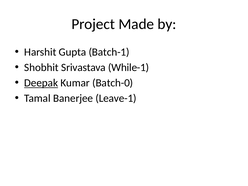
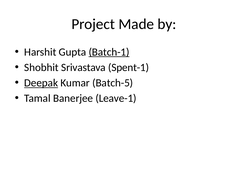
Batch-1 underline: none -> present
While-1: While-1 -> Spent-1
Batch-0: Batch-0 -> Batch-5
